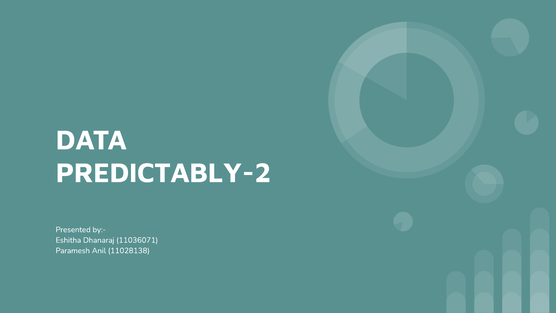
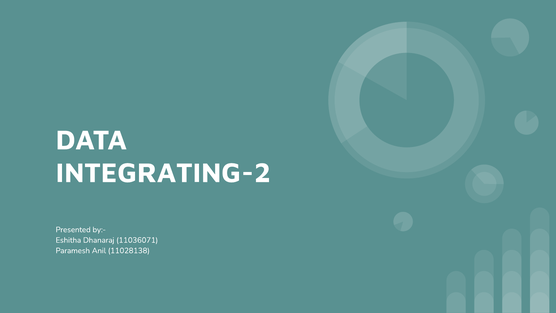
PREDICTABLY-2: PREDICTABLY-2 -> INTEGRATING-2
